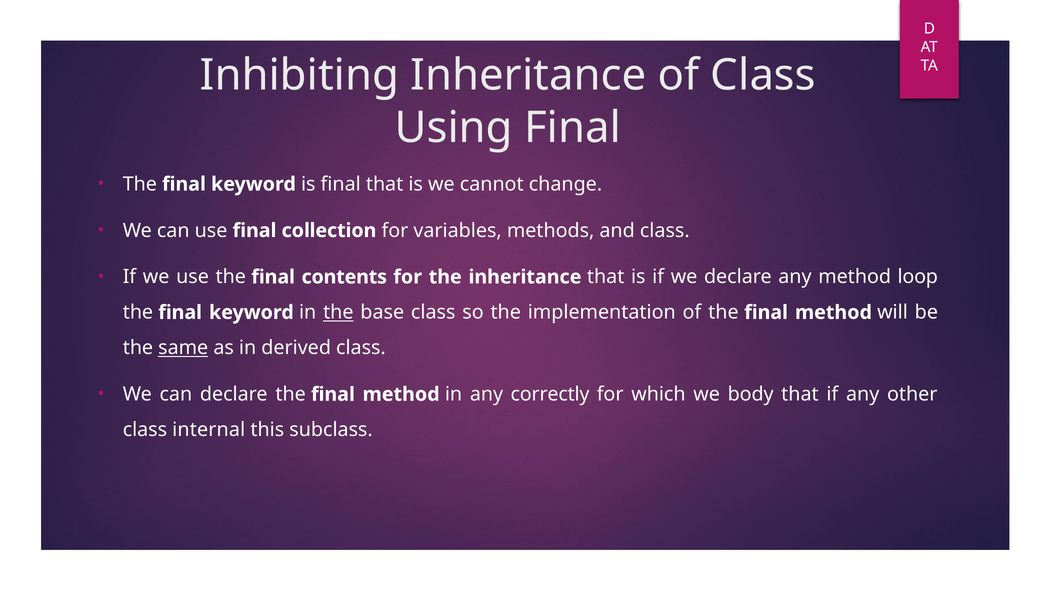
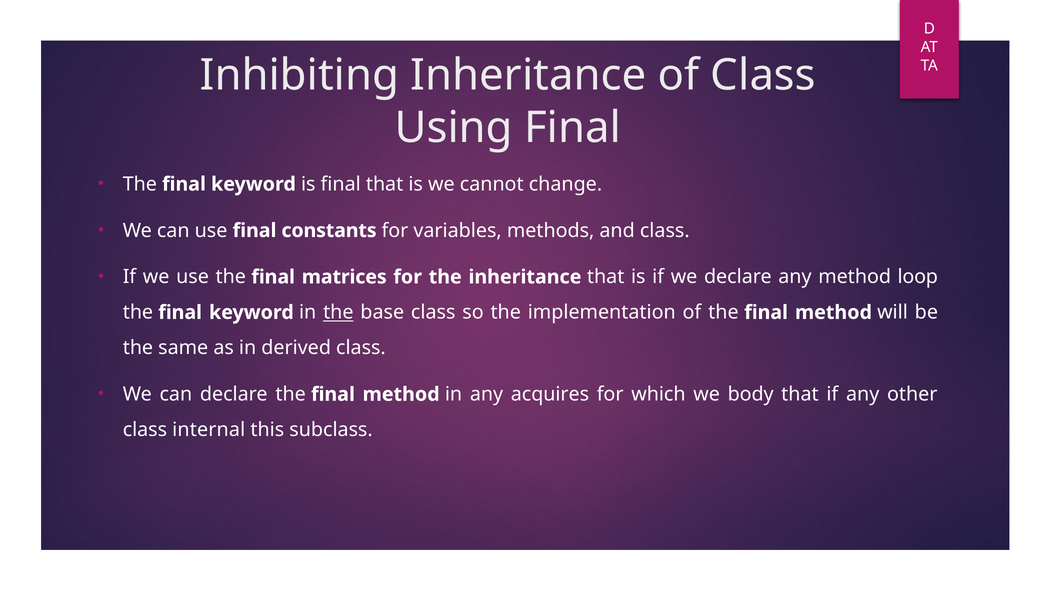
collection: collection -> constants
contents: contents -> matrices
same underline: present -> none
correctly: correctly -> acquires
